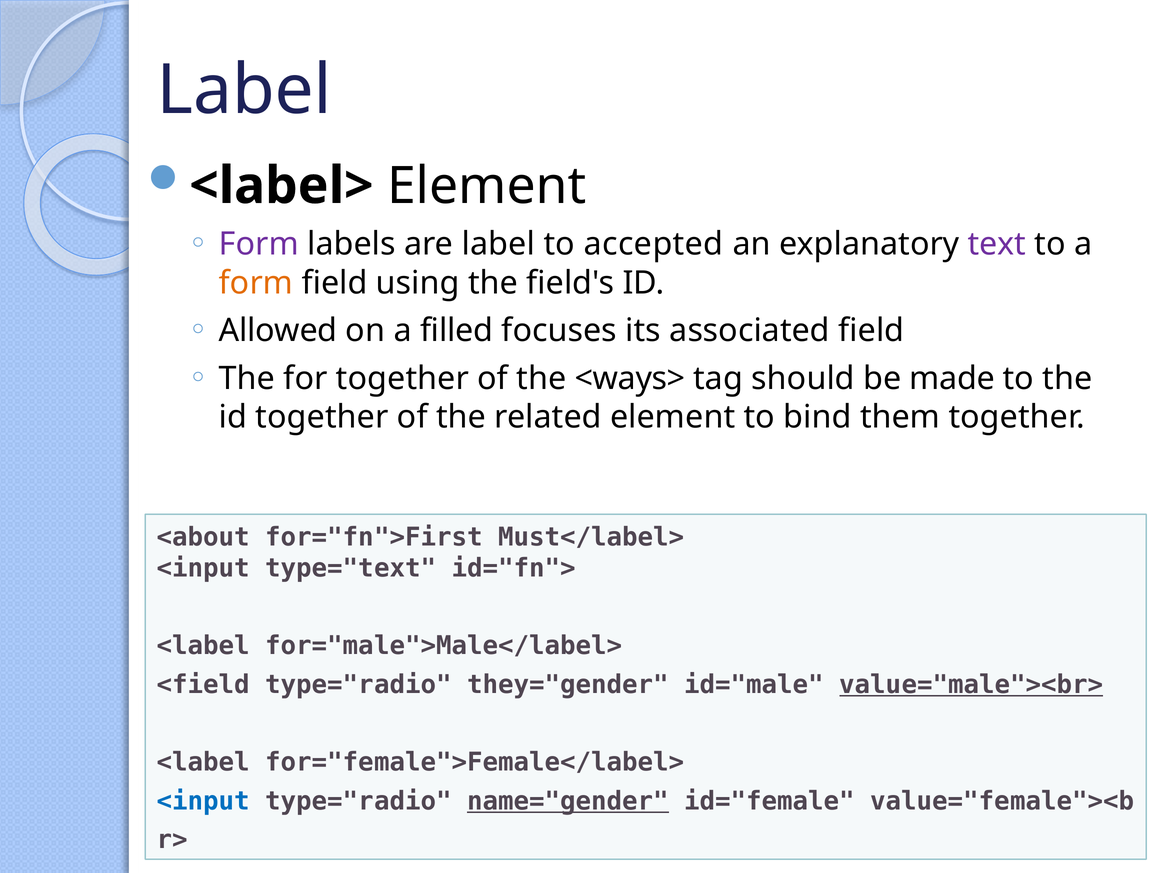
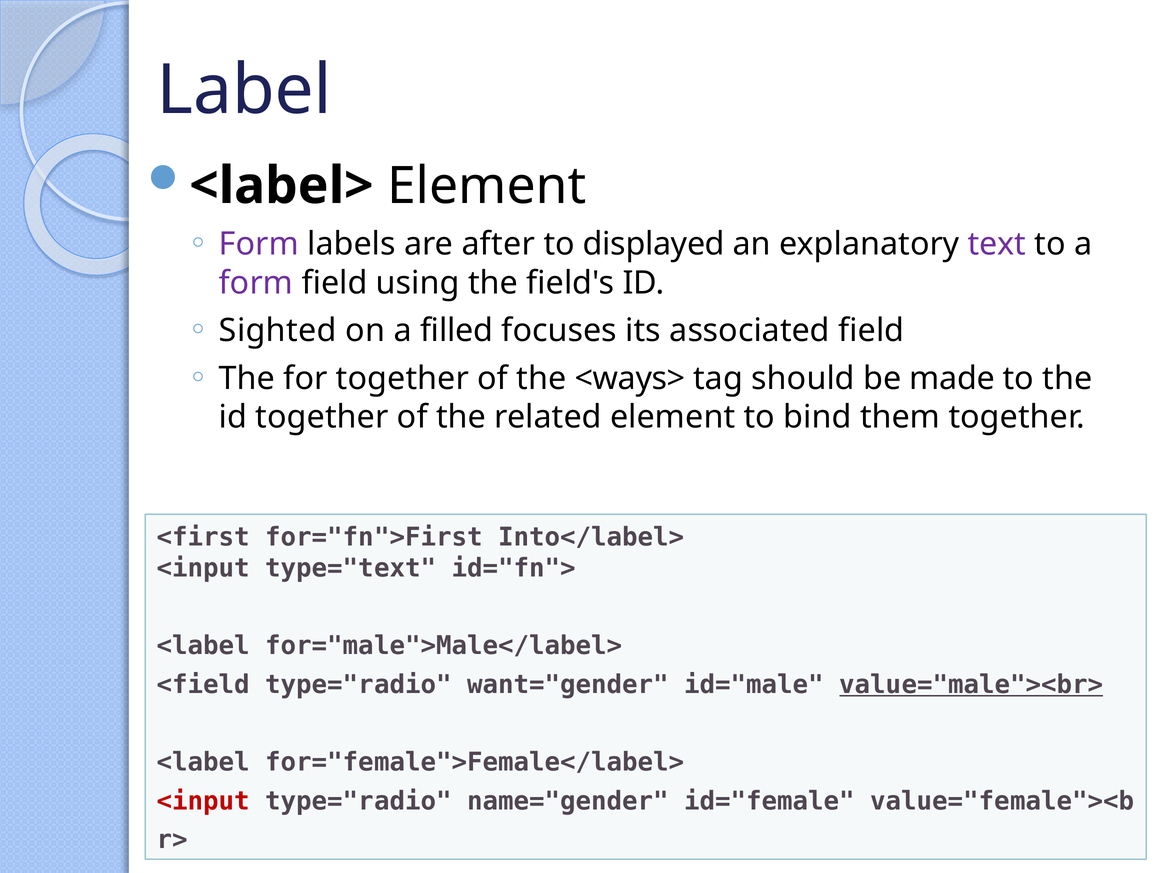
are label: label -> after
accepted: accepted -> displayed
form at (256, 283) colour: orange -> purple
Allowed: Allowed -> Sighted
<about: <about -> <first
Must</label>: Must</label> -> Into</label>
they="gender: they="gender -> want="gender
<input at (203, 800) colour: blue -> red
name="gender underline: present -> none
